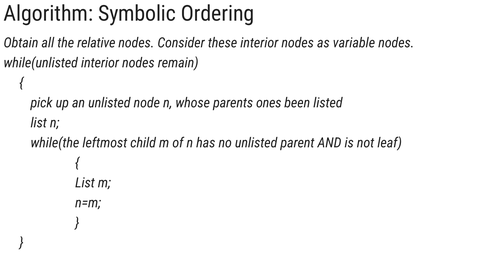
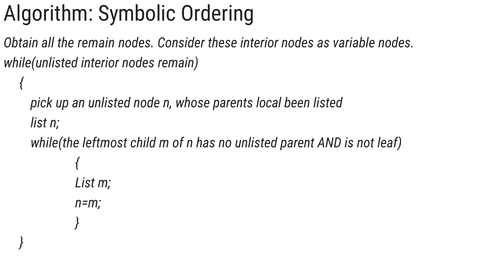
the relative: relative -> remain
ones: ones -> local
